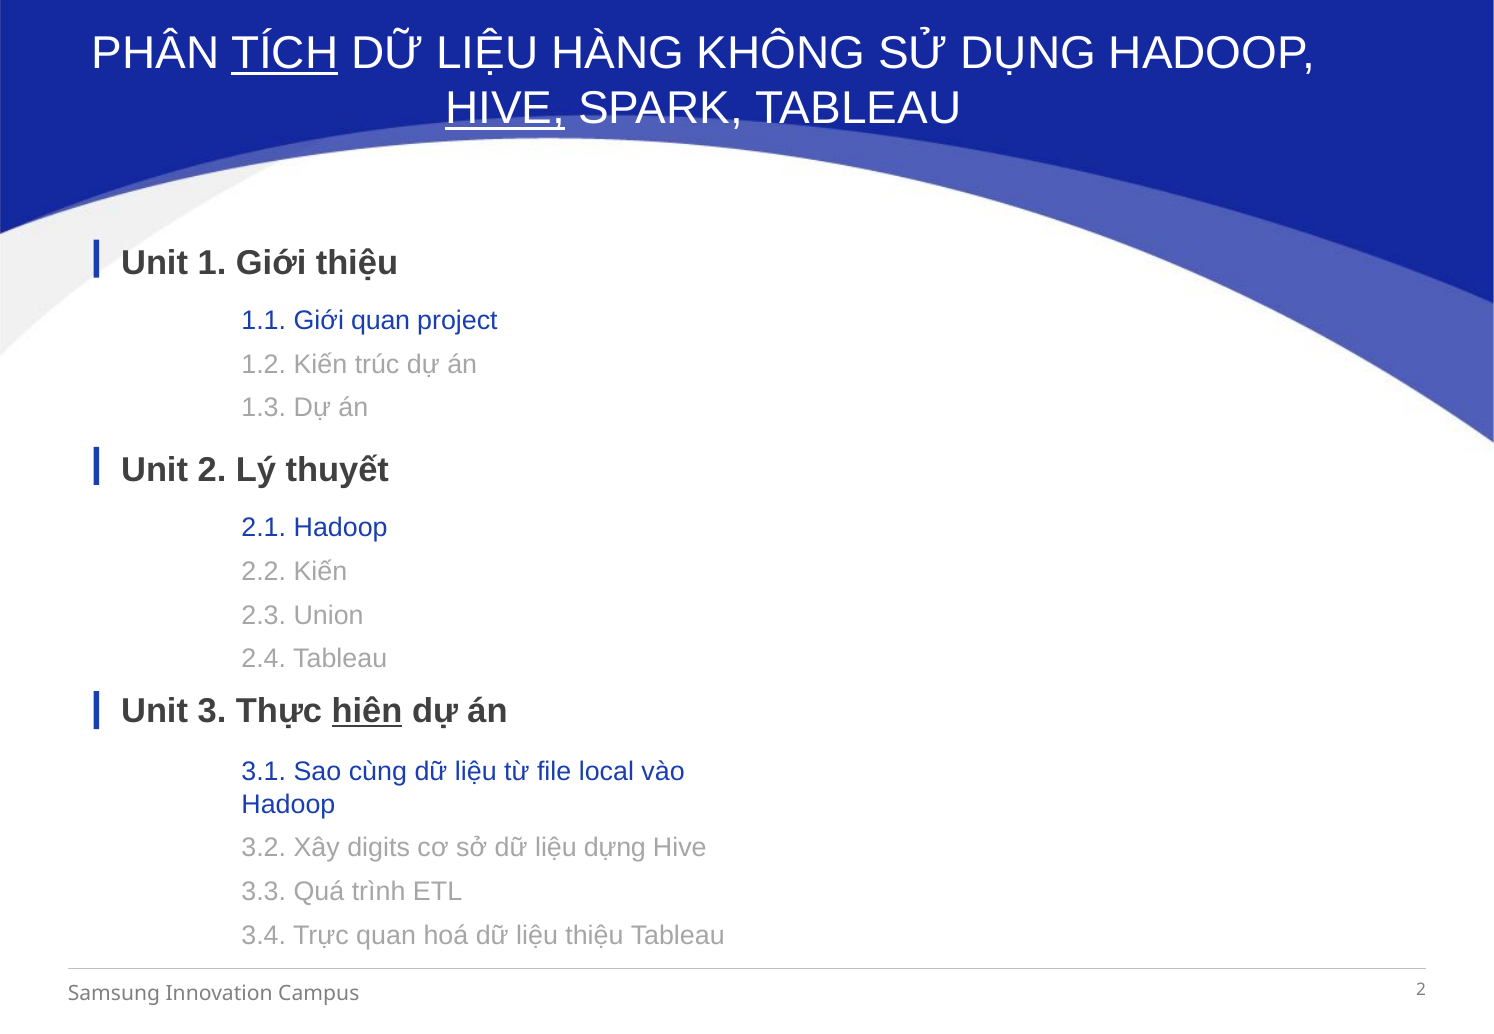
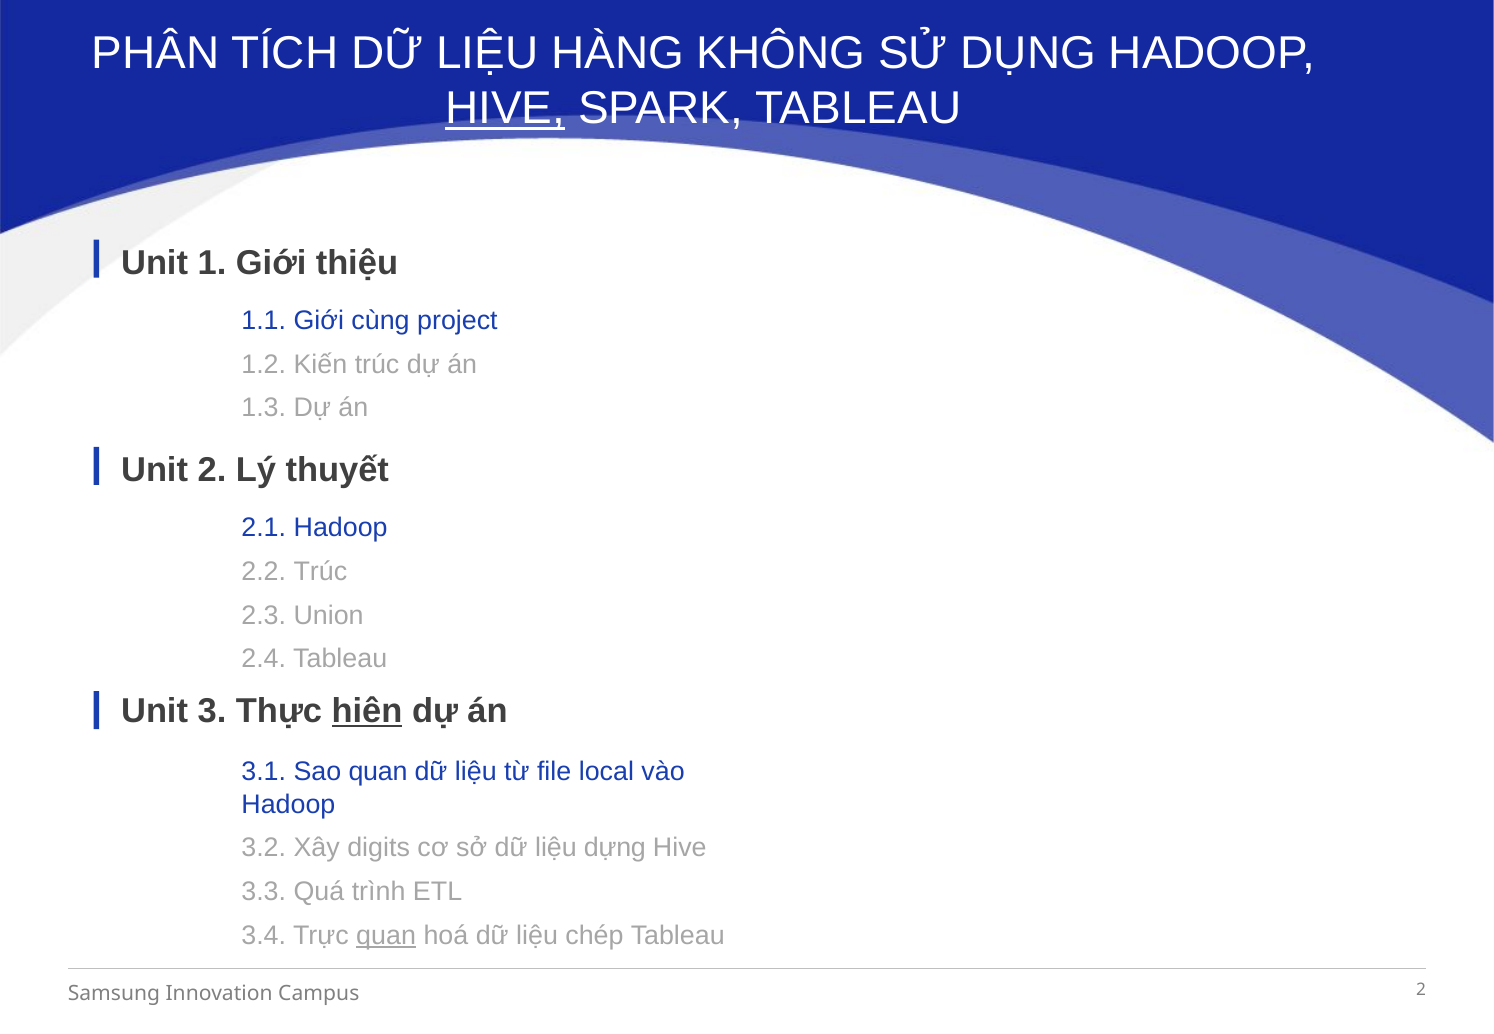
TÍCH underline: present -> none
Giới quan: quan -> cùng
2.2 Kiến: Kiến -> Trúc
Sao cùng: cùng -> quan
quan at (386, 936) underline: none -> present
liệu thiệu: thiệu -> chép
